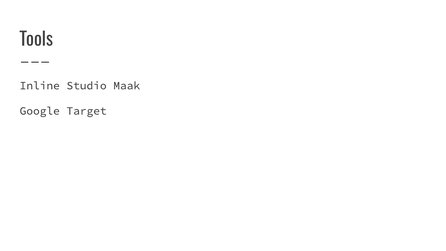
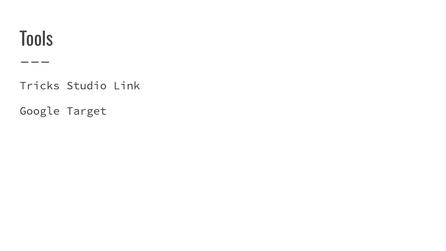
Inline: Inline -> Tricks
Maak: Maak -> Link
